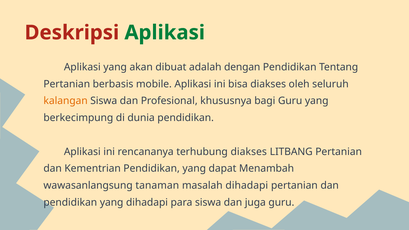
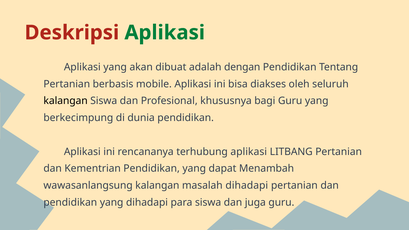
kalangan at (66, 101) colour: orange -> black
terhubung diakses: diakses -> aplikasi
wawasanlangsung tanaman: tanaman -> kalangan
